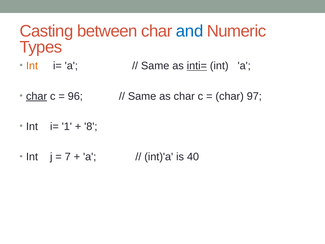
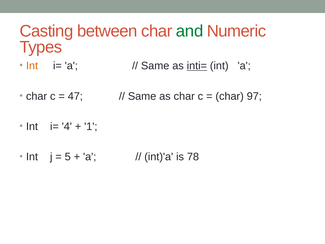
and colour: blue -> green
char at (37, 96) underline: present -> none
96: 96 -> 47
1: 1 -> 4
8: 8 -> 1
7: 7 -> 5
40: 40 -> 78
